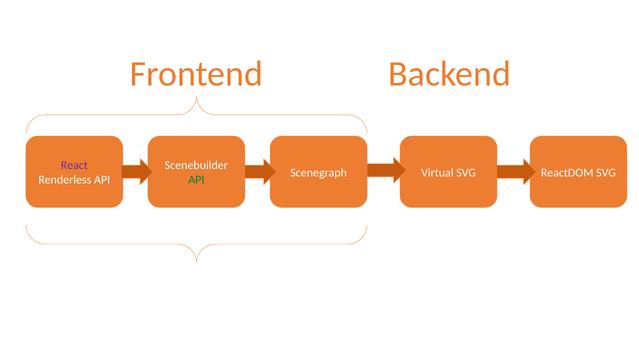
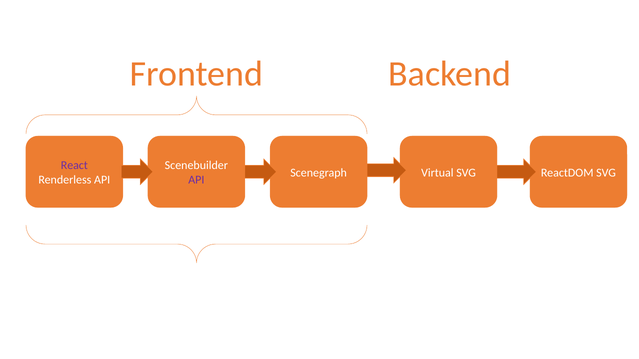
API at (196, 180) colour: green -> purple
